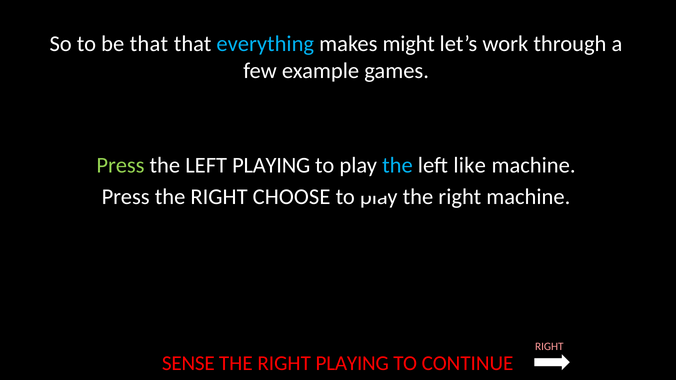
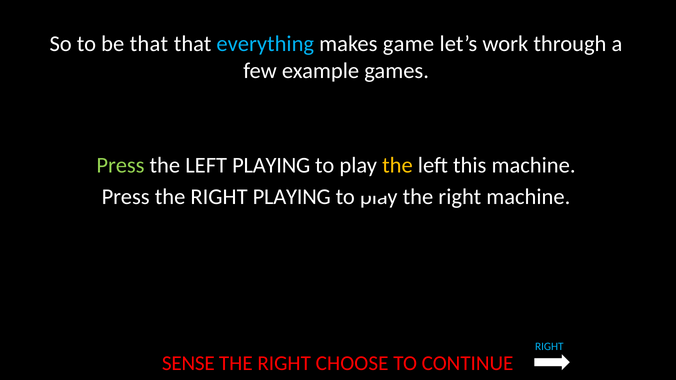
might: might -> game
the at (397, 166) colour: light blue -> yellow
like: like -> this
RIGHT CHOOSE: CHOOSE -> PLAYING
RIGHT at (549, 347) colour: pink -> light blue
RIGHT PLAYING: PLAYING -> CHOOSE
